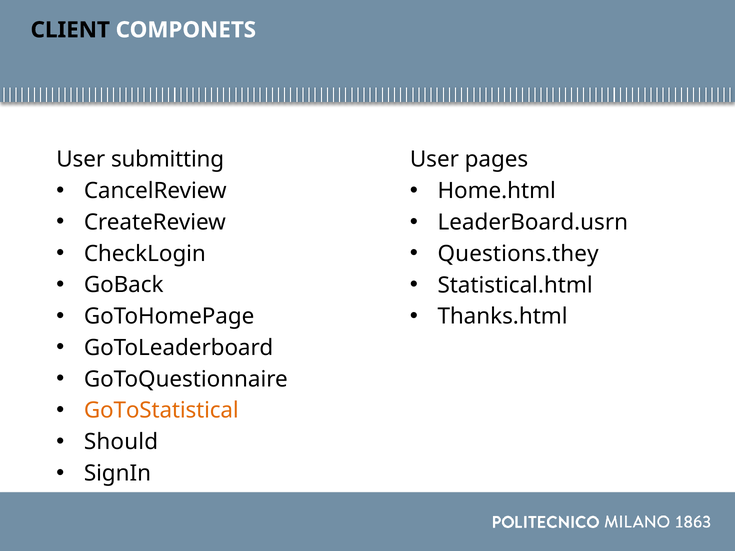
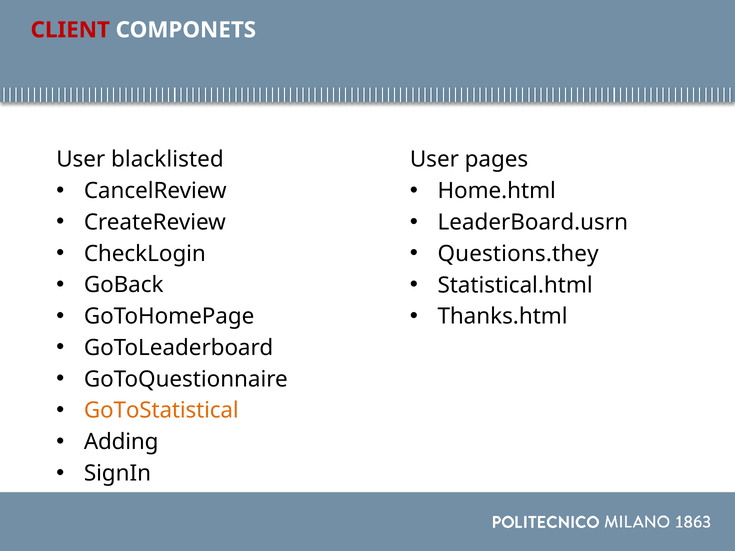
CLIENT colour: black -> red
submitting: submitting -> blacklisted
Should: Should -> Adding
